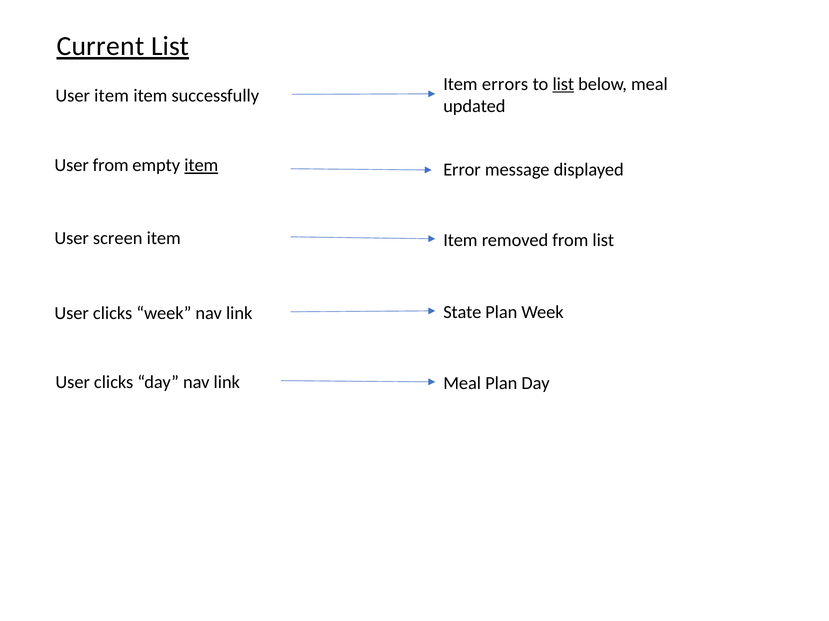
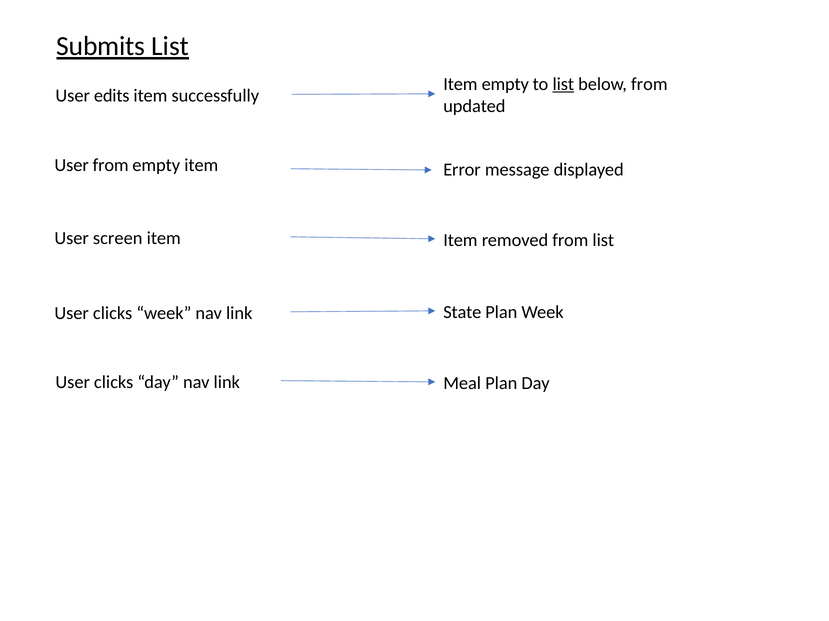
Current: Current -> Submits
Item errors: errors -> empty
below meal: meal -> from
User item: item -> edits
item at (201, 166) underline: present -> none
